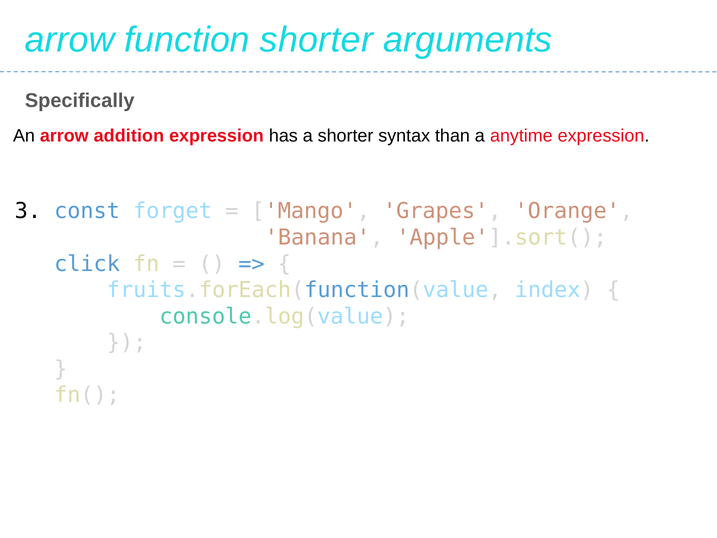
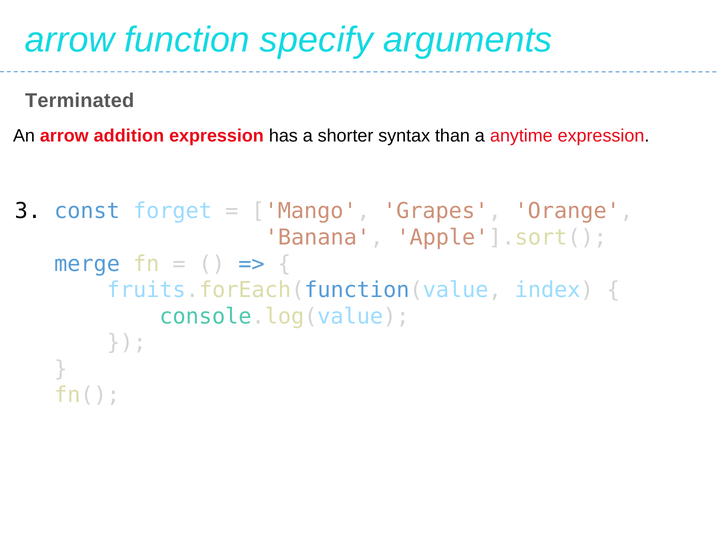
function shorter: shorter -> specify
Specifically: Specifically -> Terminated
click: click -> merge
